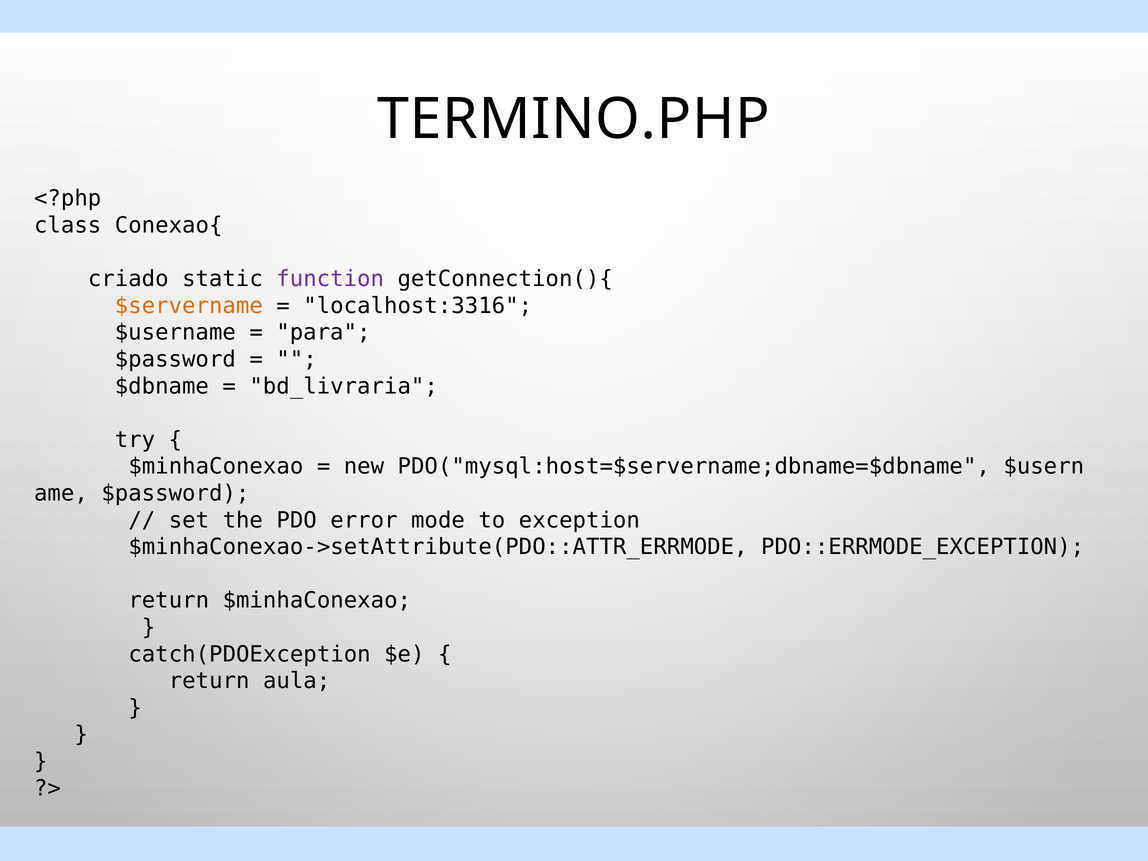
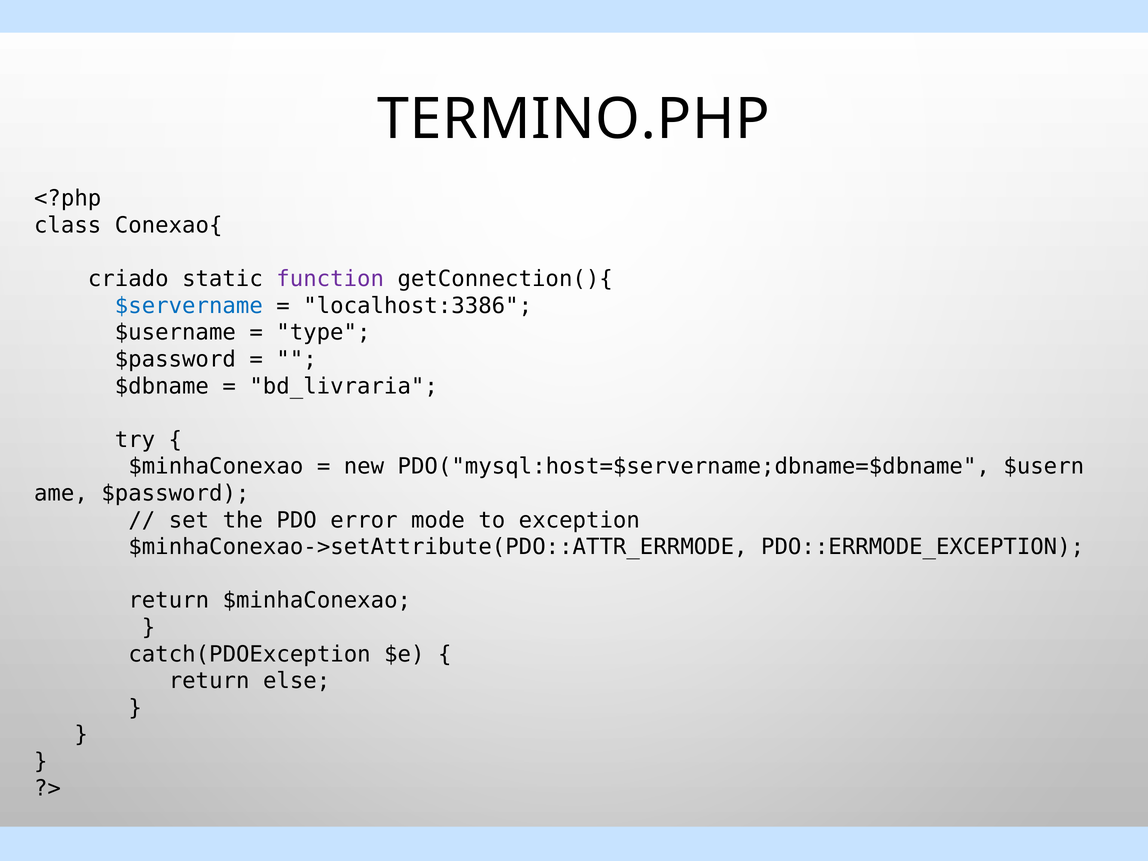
$servername colour: orange -> blue
localhost:3316: localhost:3316 -> localhost:3386
para: para -> type
aula: aula -> else
